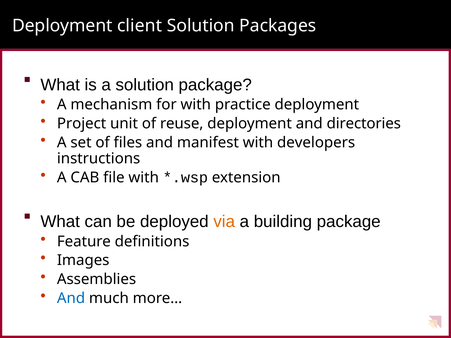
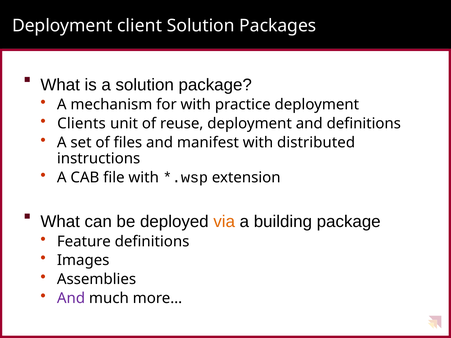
Project: Project -> Clients
and directories: directories -> definitions
developers: developers -> distributed
And at (71, 298) colour: blue -> purple
